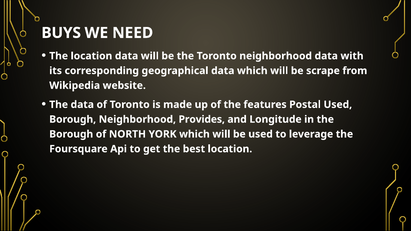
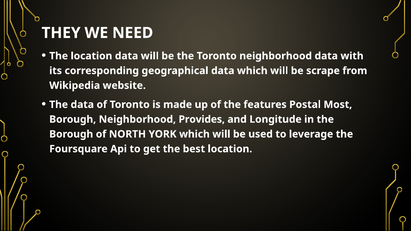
BUYS: BUYS -> THEY
Postal Used: Used -> Most
